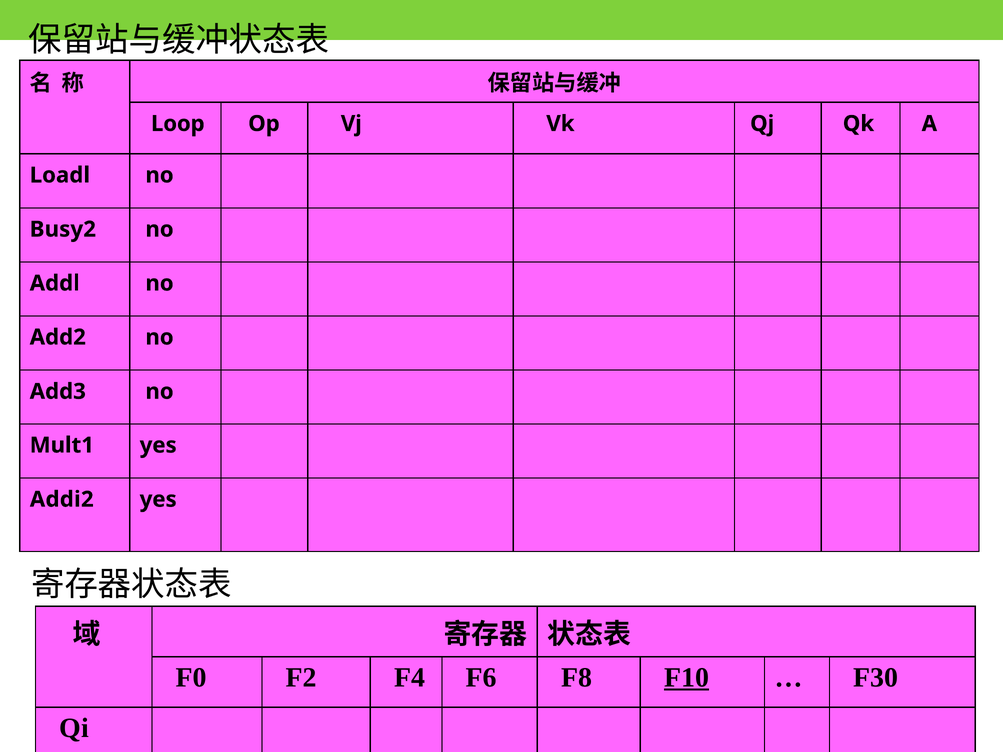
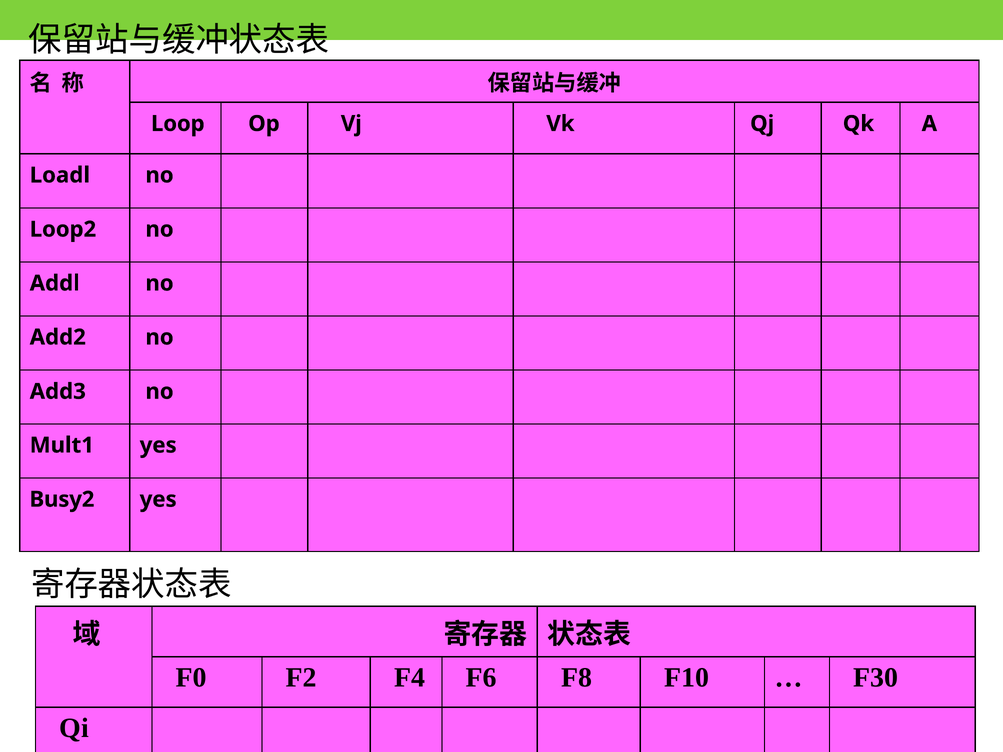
Busy2: Busy2 -> Loop2
Addi2: Addi2 -> Busy2
F10 underline: present -> none
